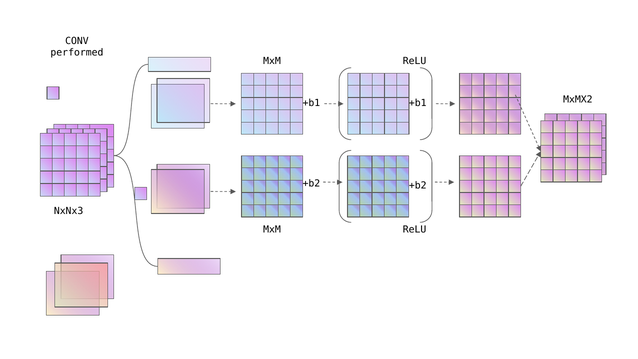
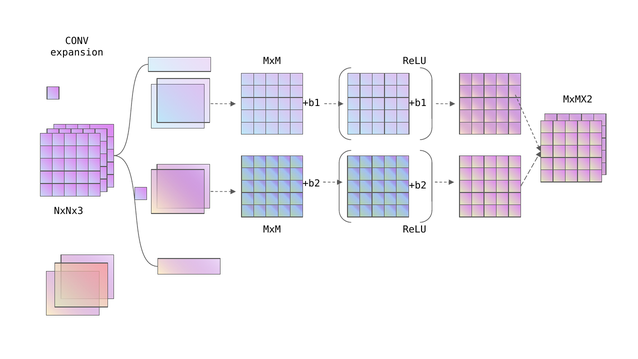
performed: performed -> expansion
